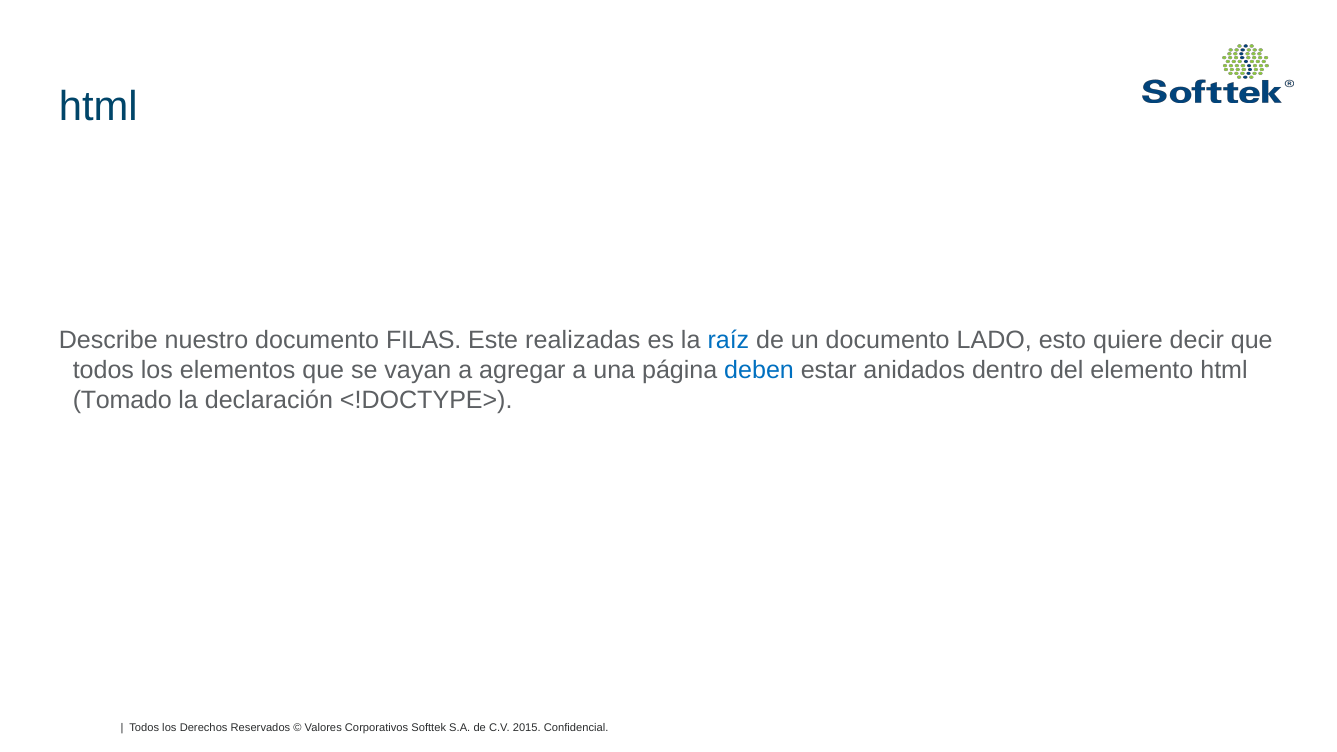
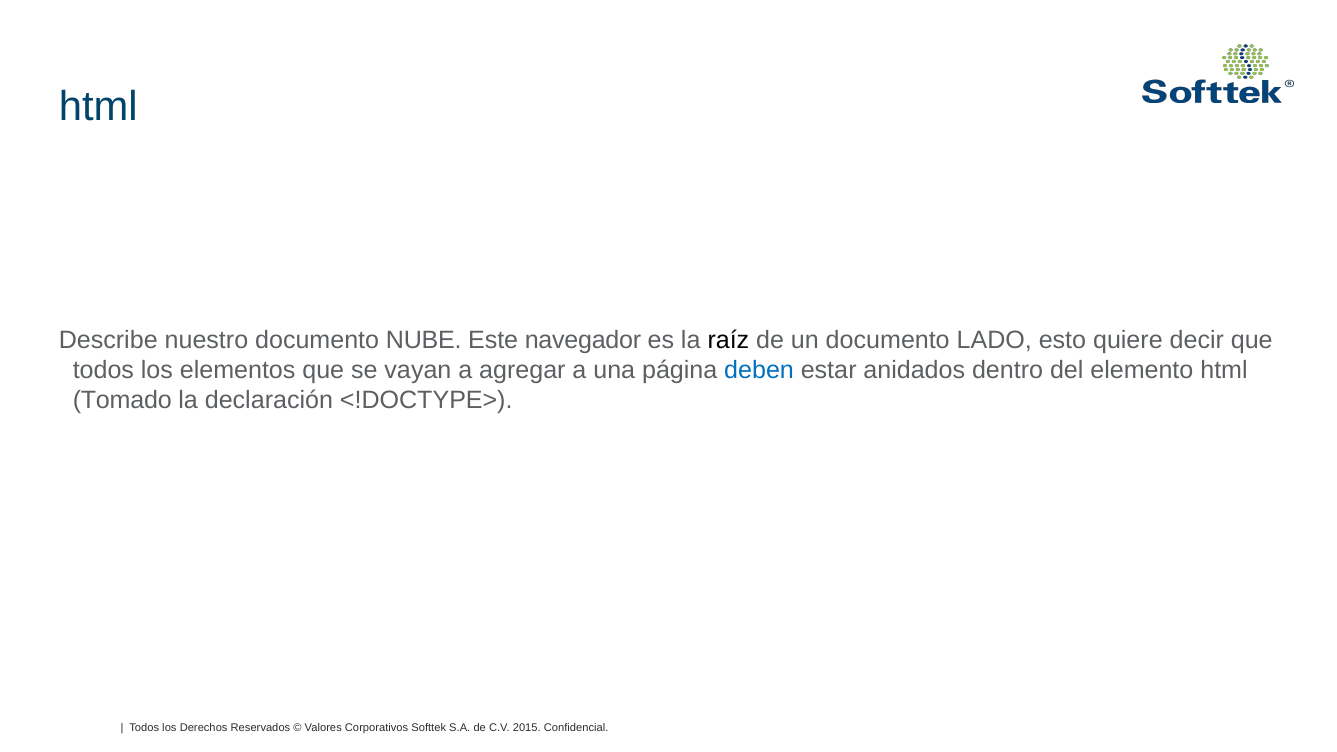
FILAS: FILAS -> NUBE
realizadas: realizadas -> navegador
raíz colour: blue -> black
